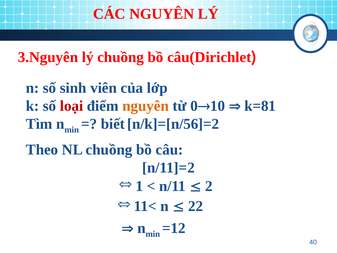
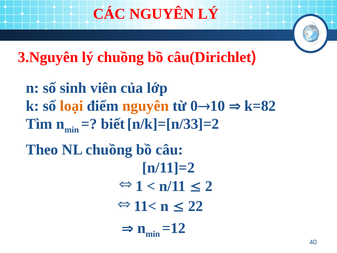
loại colour: red -> orange
k=81: k=81 -> k=82
n/k]=[n/56]=2: n/k]=[n/56]=2 -> n/k]=[n/33]=2
